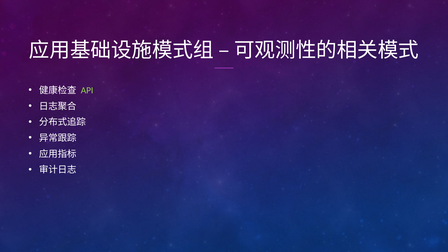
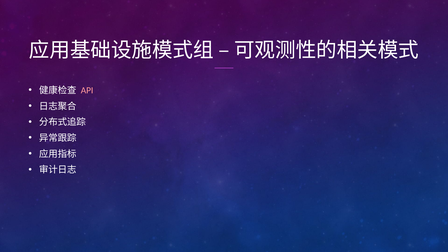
API colour: light green -> pink
